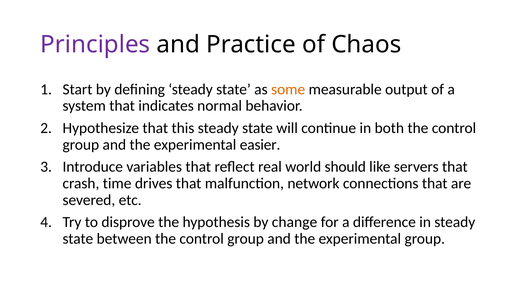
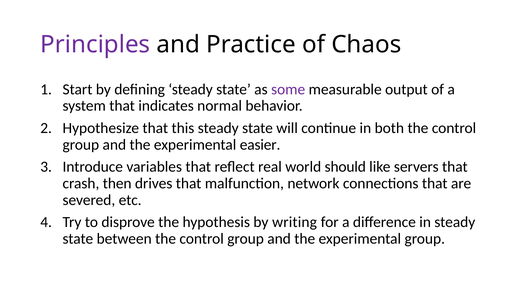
some colour: orange -> purple
time: time -> then
change: change -> writing
